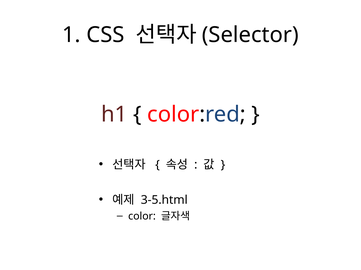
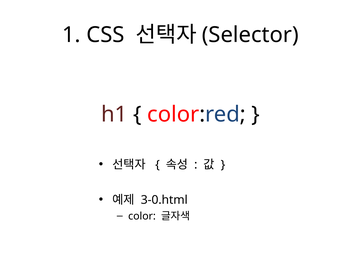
3-5.html: 3-5.html -> 3-0.html
